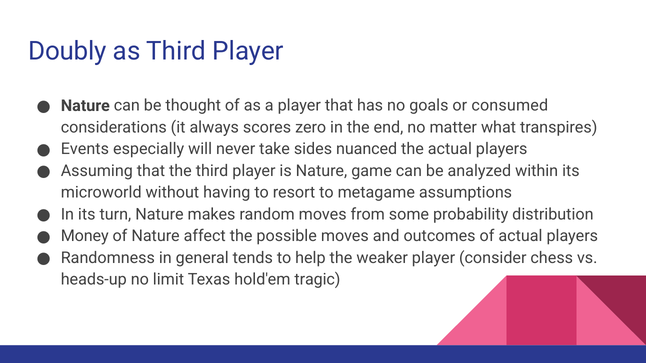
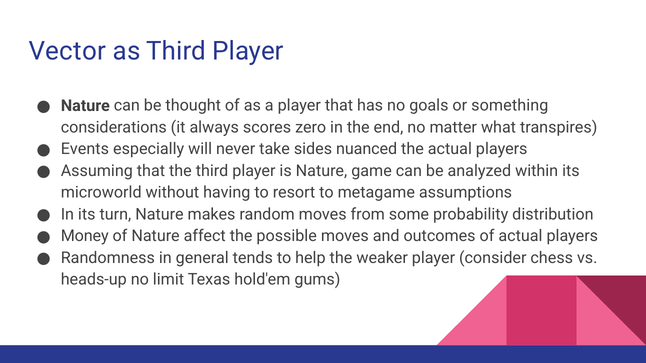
Doubly: Doubly -> Vector
consumed: consumed -> something
tragic: tragic -> gums
